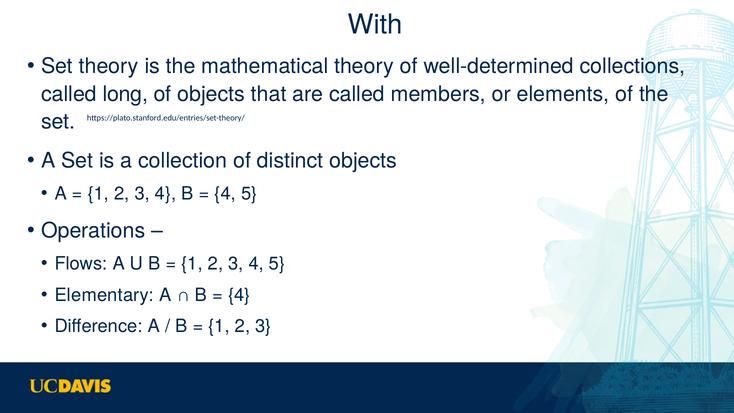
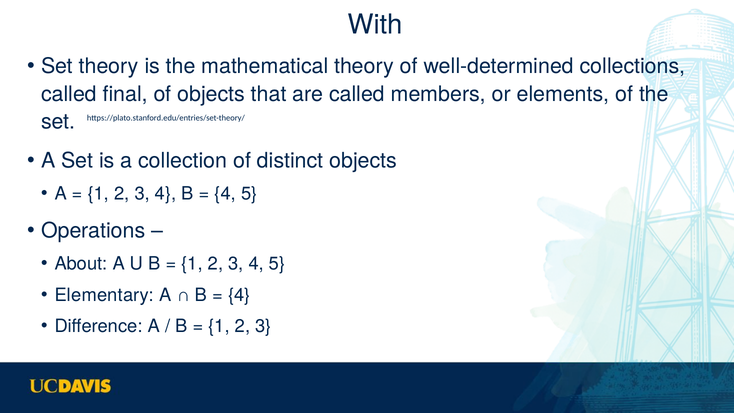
long: long -> final
Flows: Flows -> About
